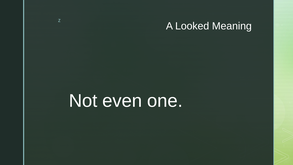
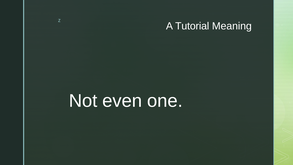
Looked: Looked -> Tutorial
